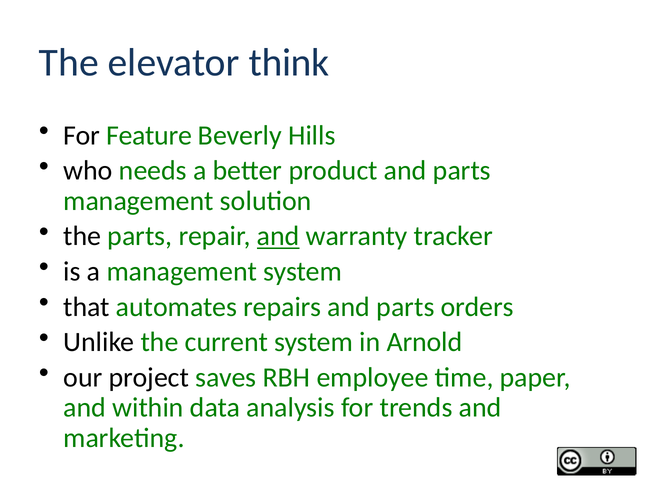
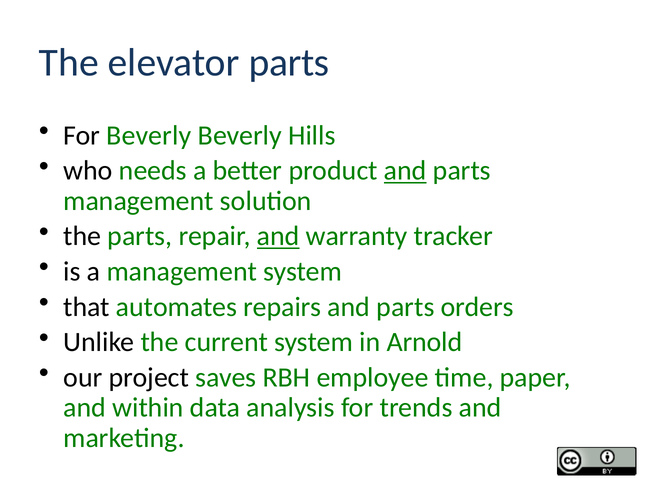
elevator think: think -> parts
For Feature: Feature -> Beverly
and at (405, 171) underline: none -> present
